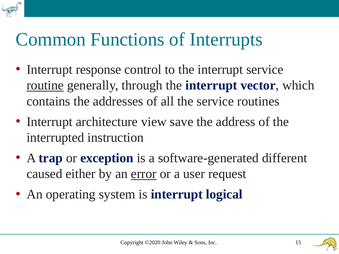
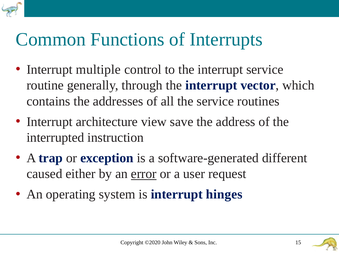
response: response -> multiple
routine underline: present -> none
logical: logical -> hinges
